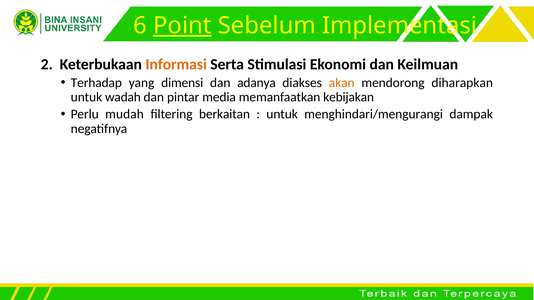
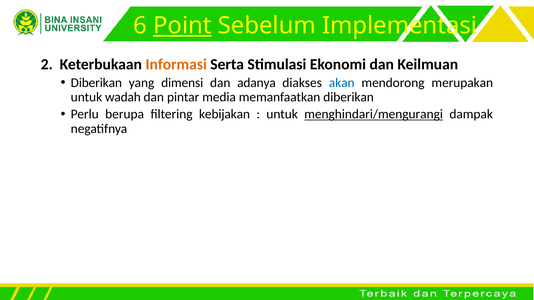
Terhadap at (96, 83): Terhadap -> Diberikan
akan colour: orange -> blue
diharapkan: diharapkan -> merupakan
memanfaatkan kebijakan: kebijakan -> diberikan
mudah: mudah -> berupa
berkaitan: berkaitan -> kebijakan
menghindari/mengurangi underline: none -> present
